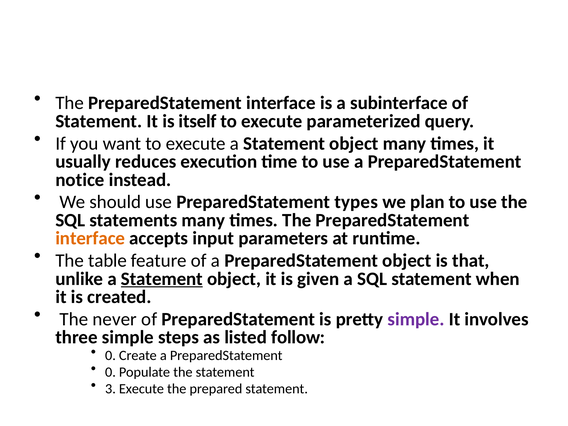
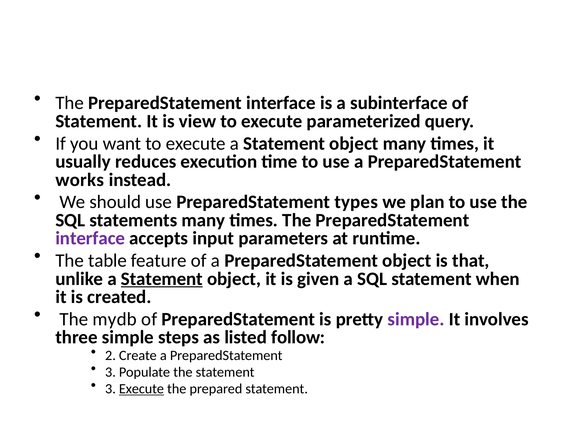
itself: itself -> view
notice: notice -> works
interface at (90, 238) colour: orange -> purple
never: never -> mydb
0 at (110, 356): 0 -> 2
0 at (110, 372): 0 -> 3
Execute at (141, 389) underline: none -> present
